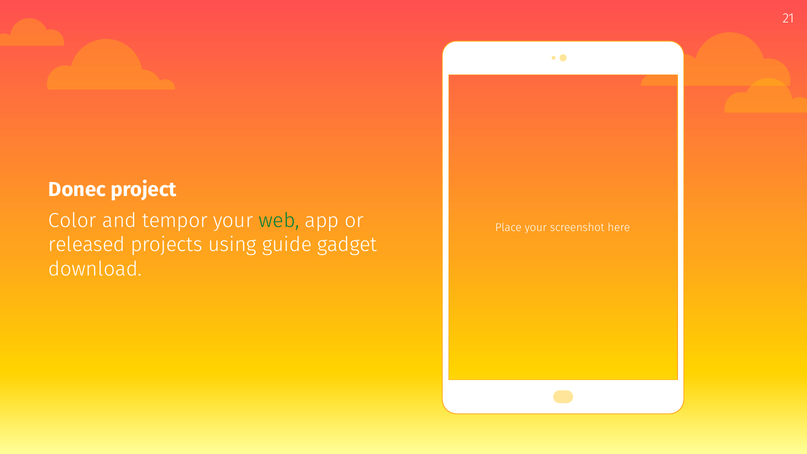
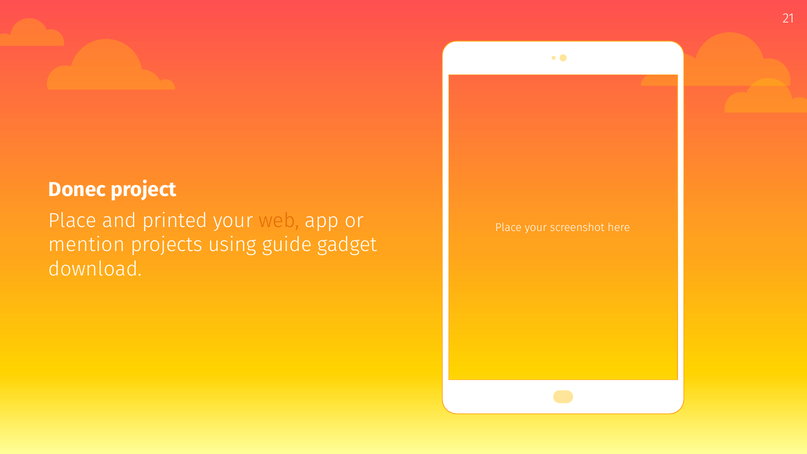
Color at (72, 221): Color -> Place
tempor: tempor -> printed
web colour: green -> orange
released: released -> mention
